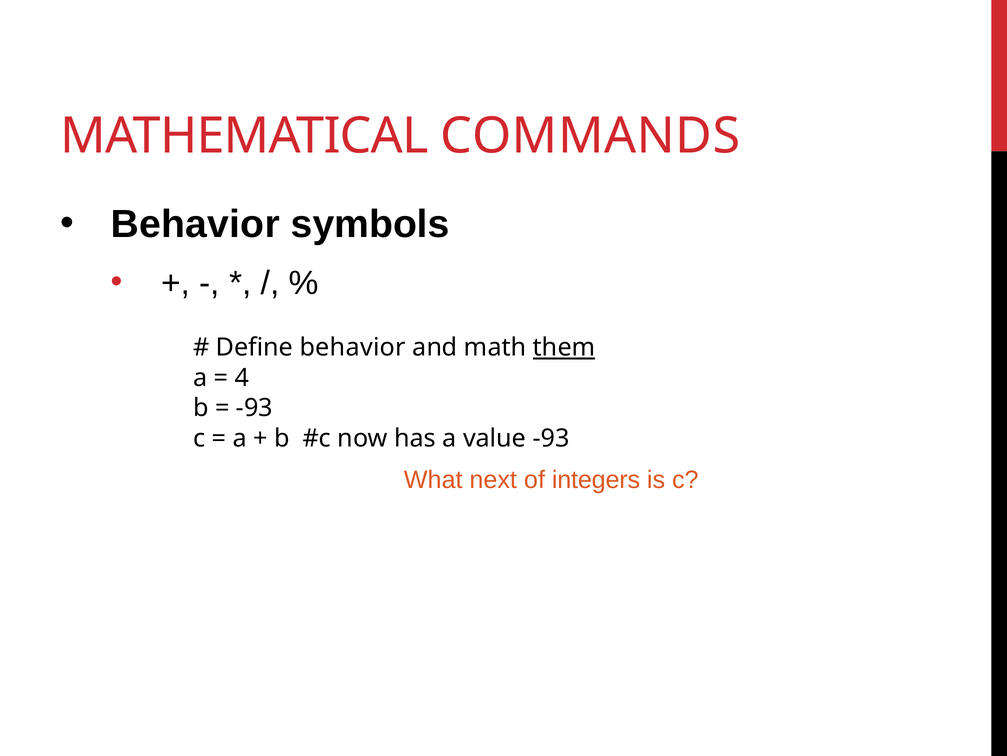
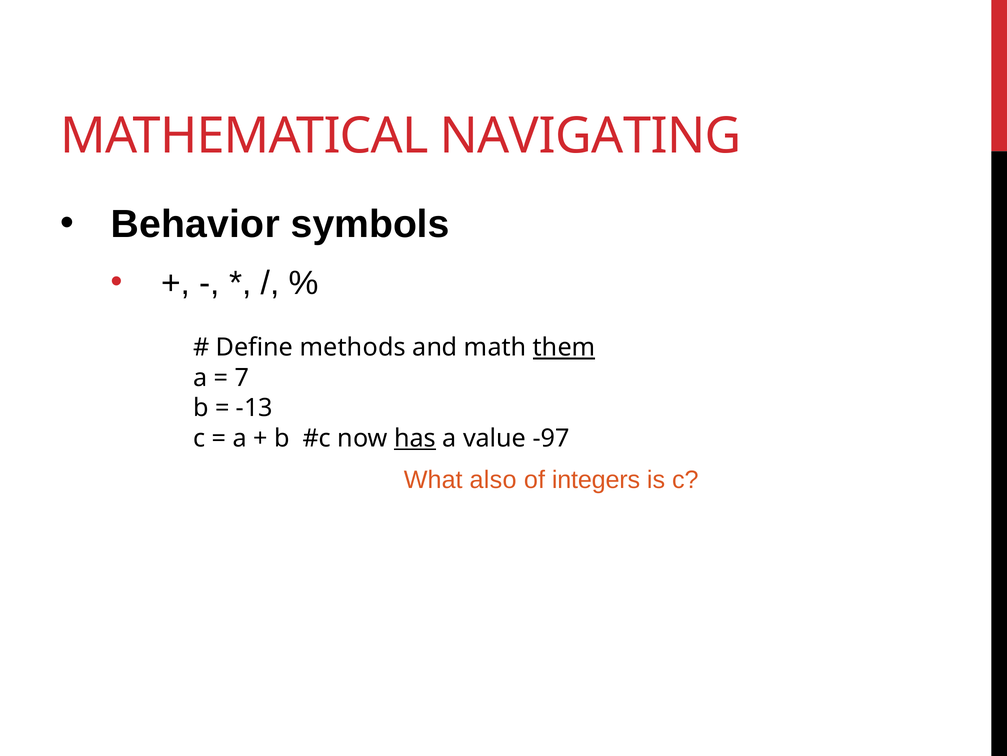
COMMANDS: COMMANDS -> NAVIGATING
Define behavior: behavior -> methods
4: 4 -> 7
-93 at (254, 408): -93 -> -13
has underline: none -> present
value -93: -93 -> -97
next: next -> also
